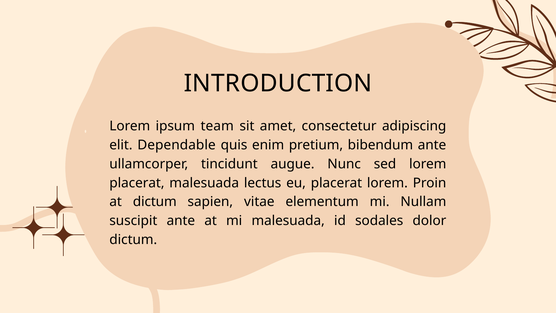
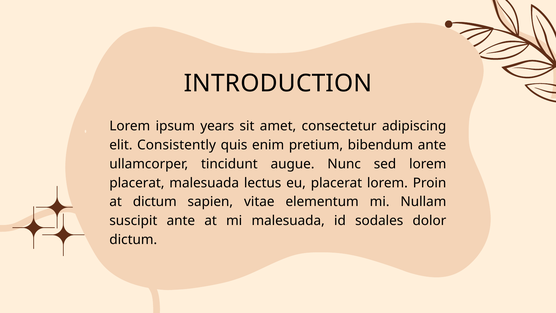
team: team -> years
Dependable: Dependable -> Consistently
